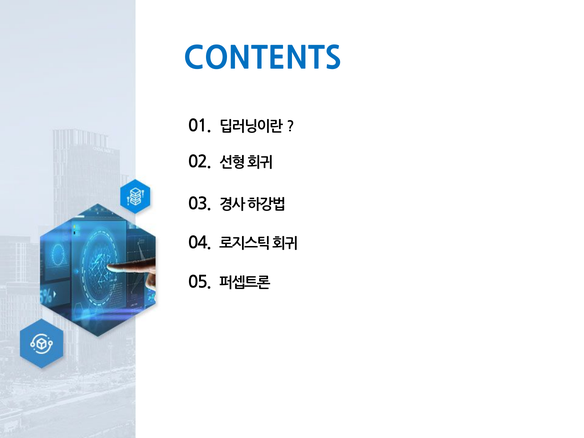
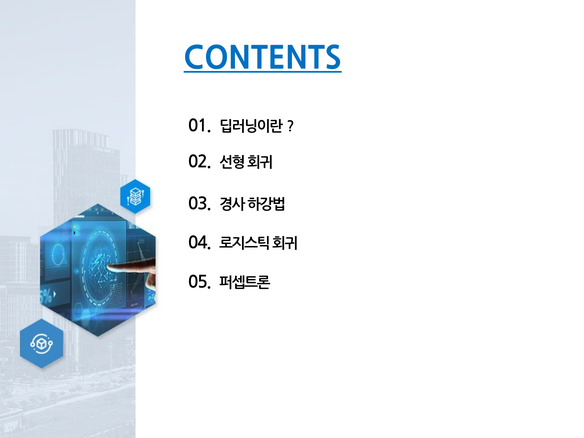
CONTENTS underline: none -> present
